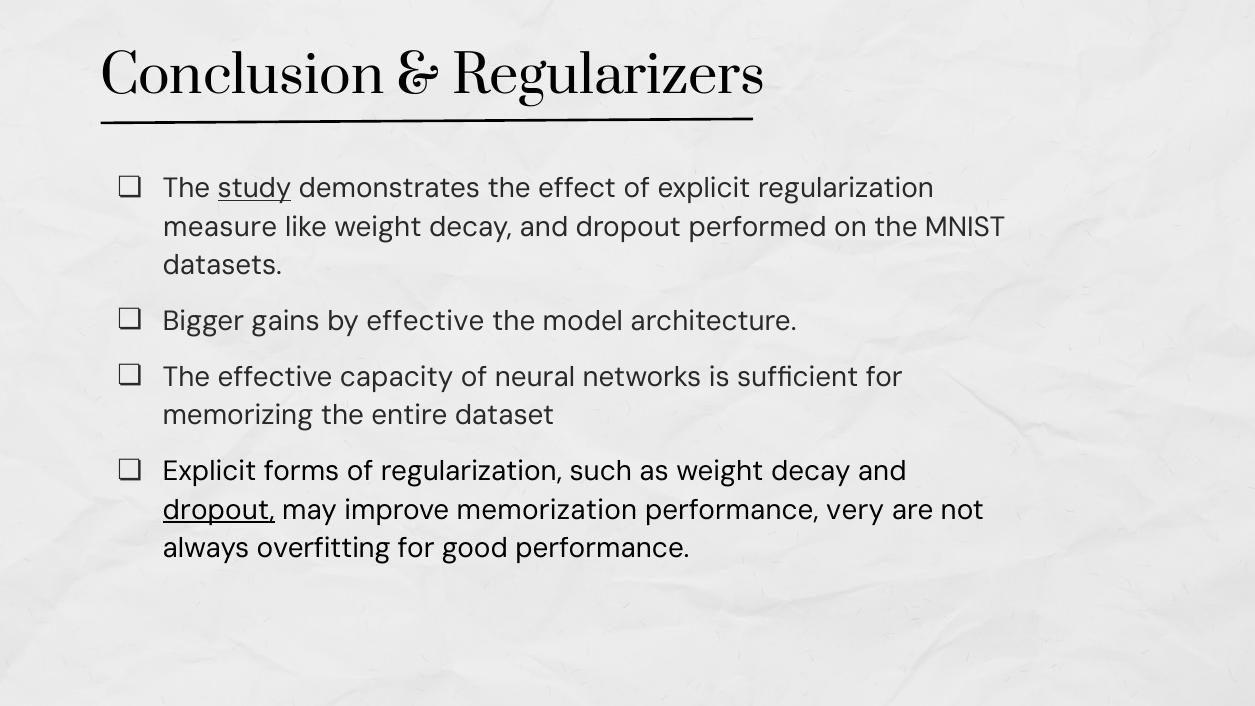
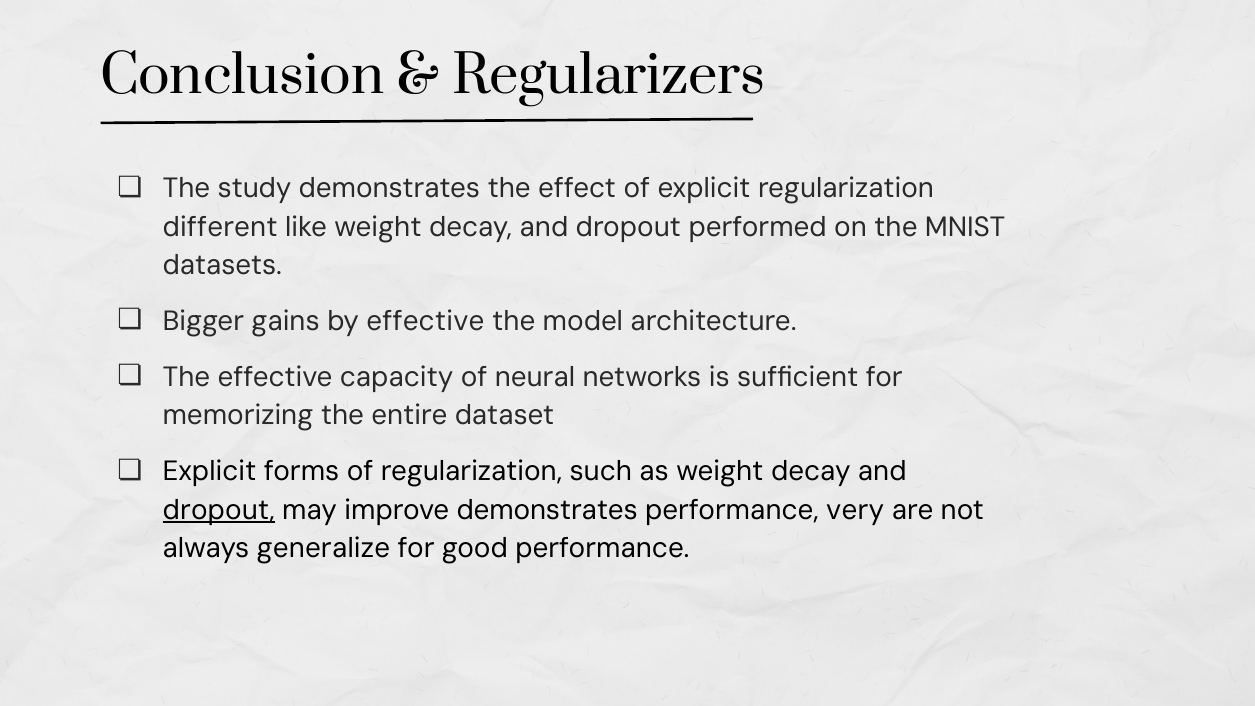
study underline: present -> none
measure: measure -> different
improve memorization: memorization -> demonstrates
overfitting: overfitting -> generalize
